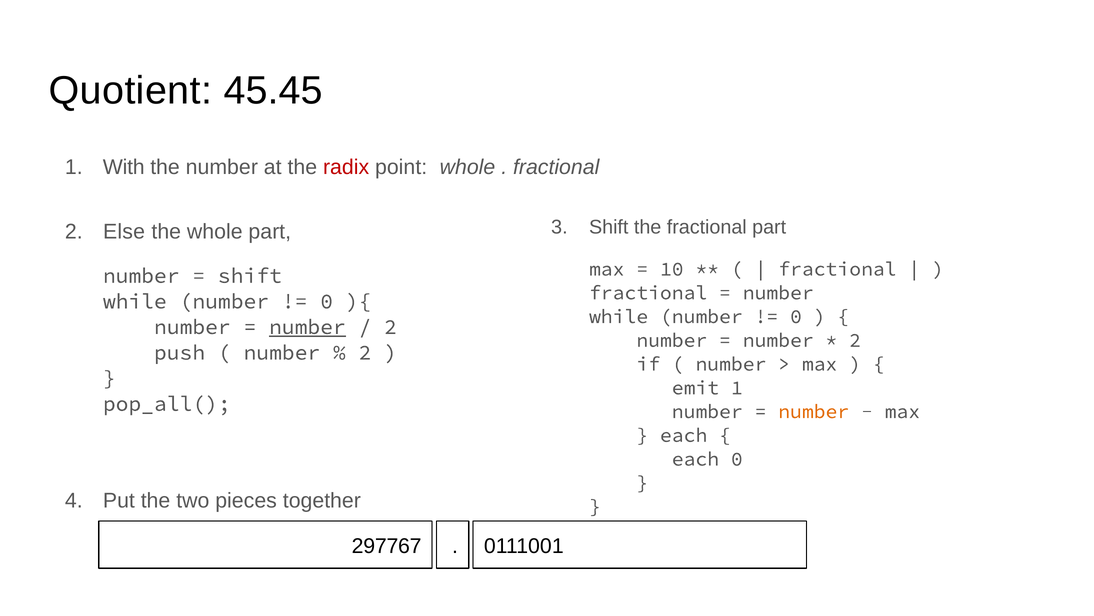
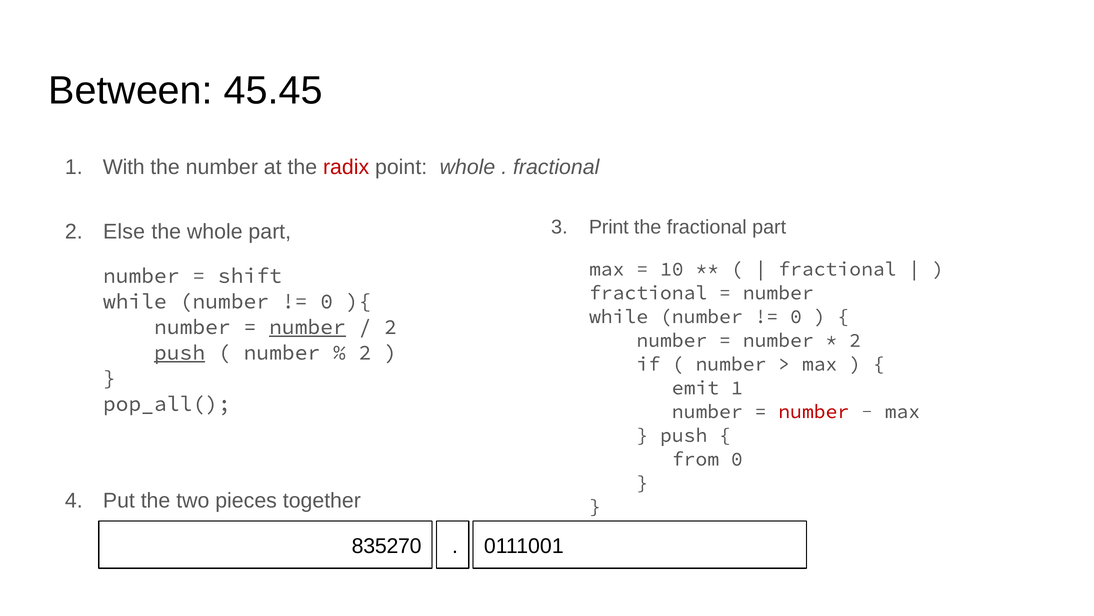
Quotient: Quotient -> Between
Shift at (609, 227): Shift -> Print
push at (180, 352) underline: none -> present
number at (814, 411) colour: orange -> red
each at (684, 435): each -> push
each at (695, 459): each -> from
297767: 297767 -> 835270
